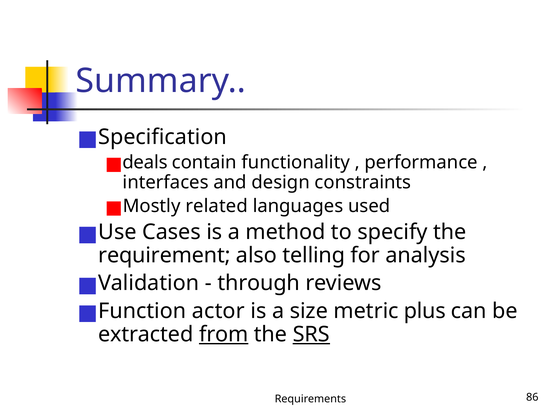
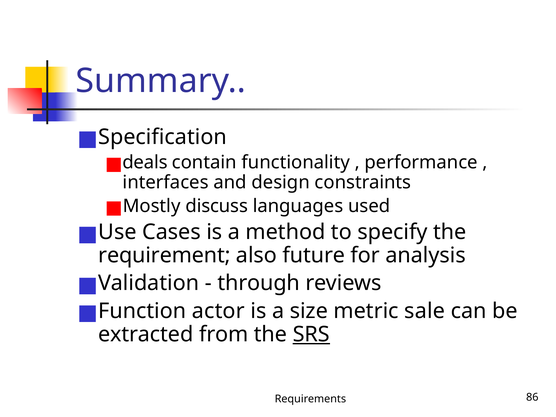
related: related -> discuss
telling: telling -> future
plus: plus -> sale
from underline: present -> none
